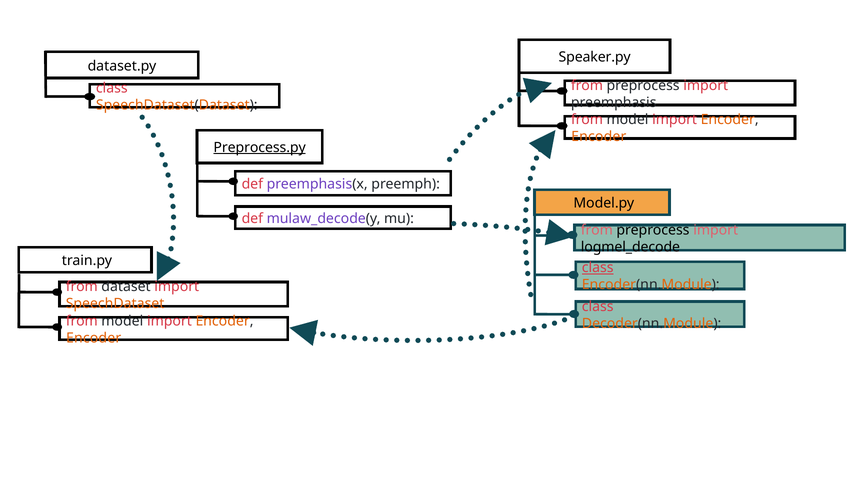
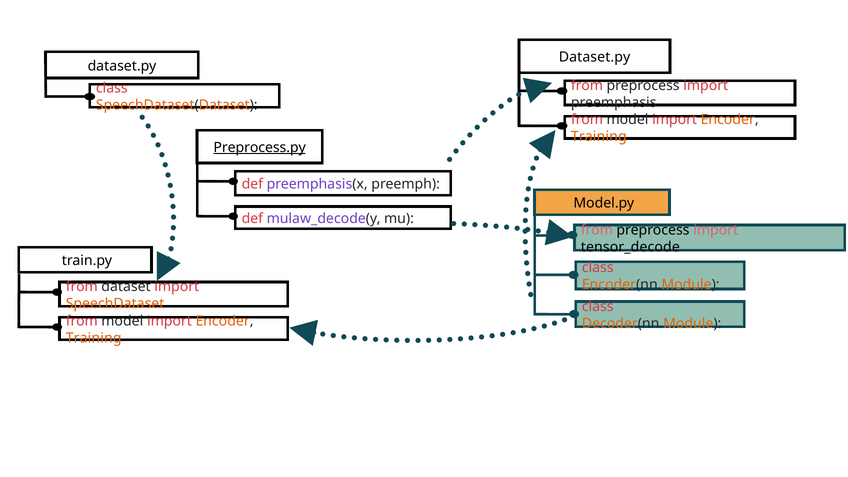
Speaker.py at (595, 57): Speaker.py -> Dataset.py
Encoder at (599, 137): Encoder -> Training
logmel_decode: logmel_decode -> tensor_decode
class at (598, 268) underline: present -> none
Encoder at (94, 338): Encoder -> Training
